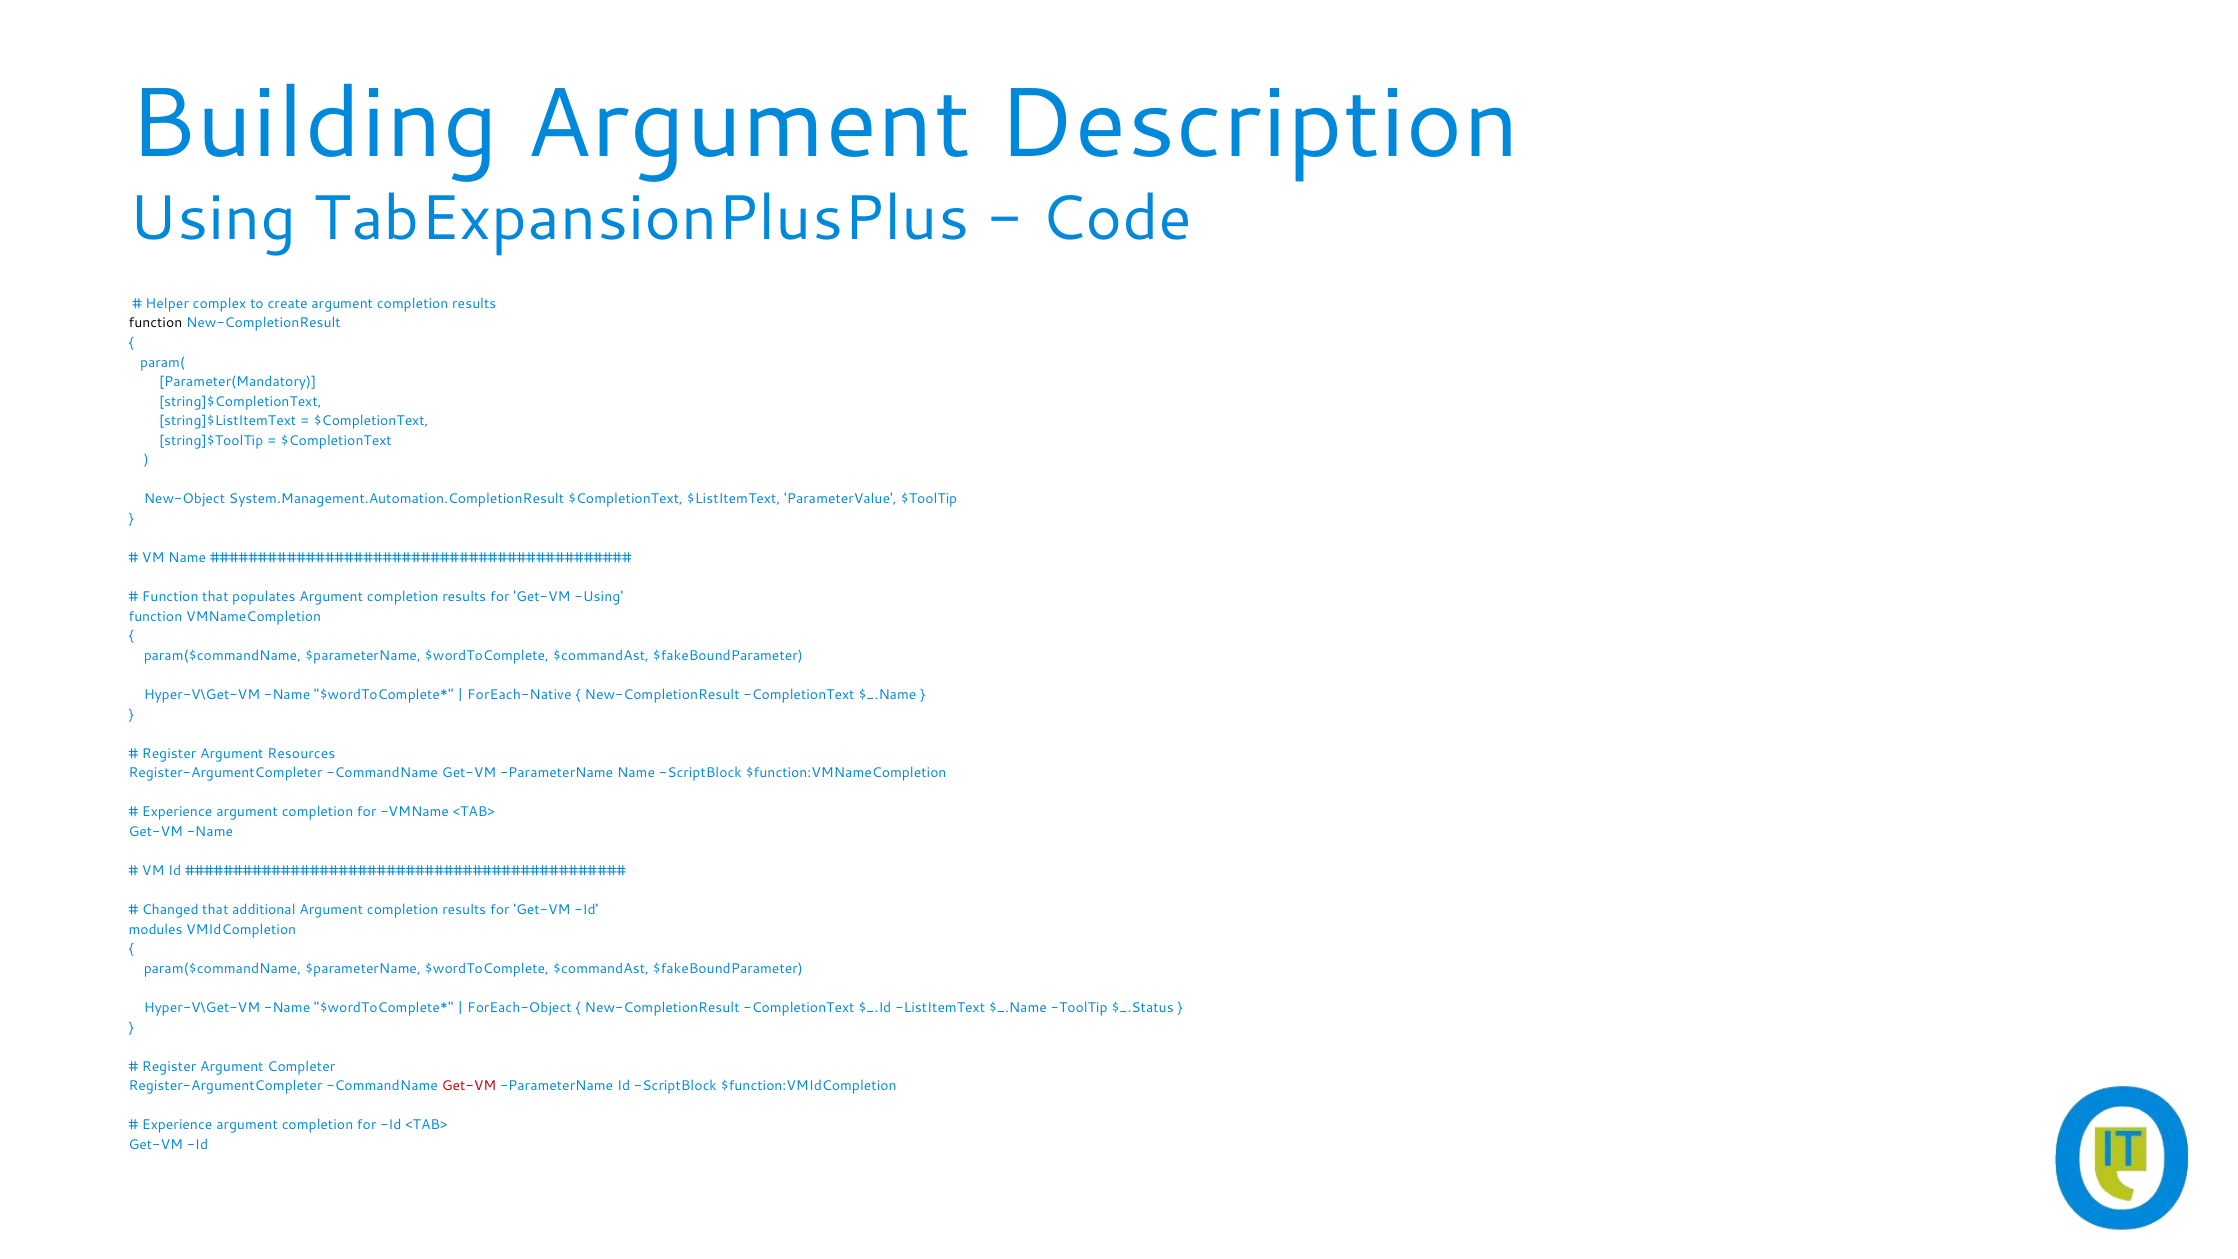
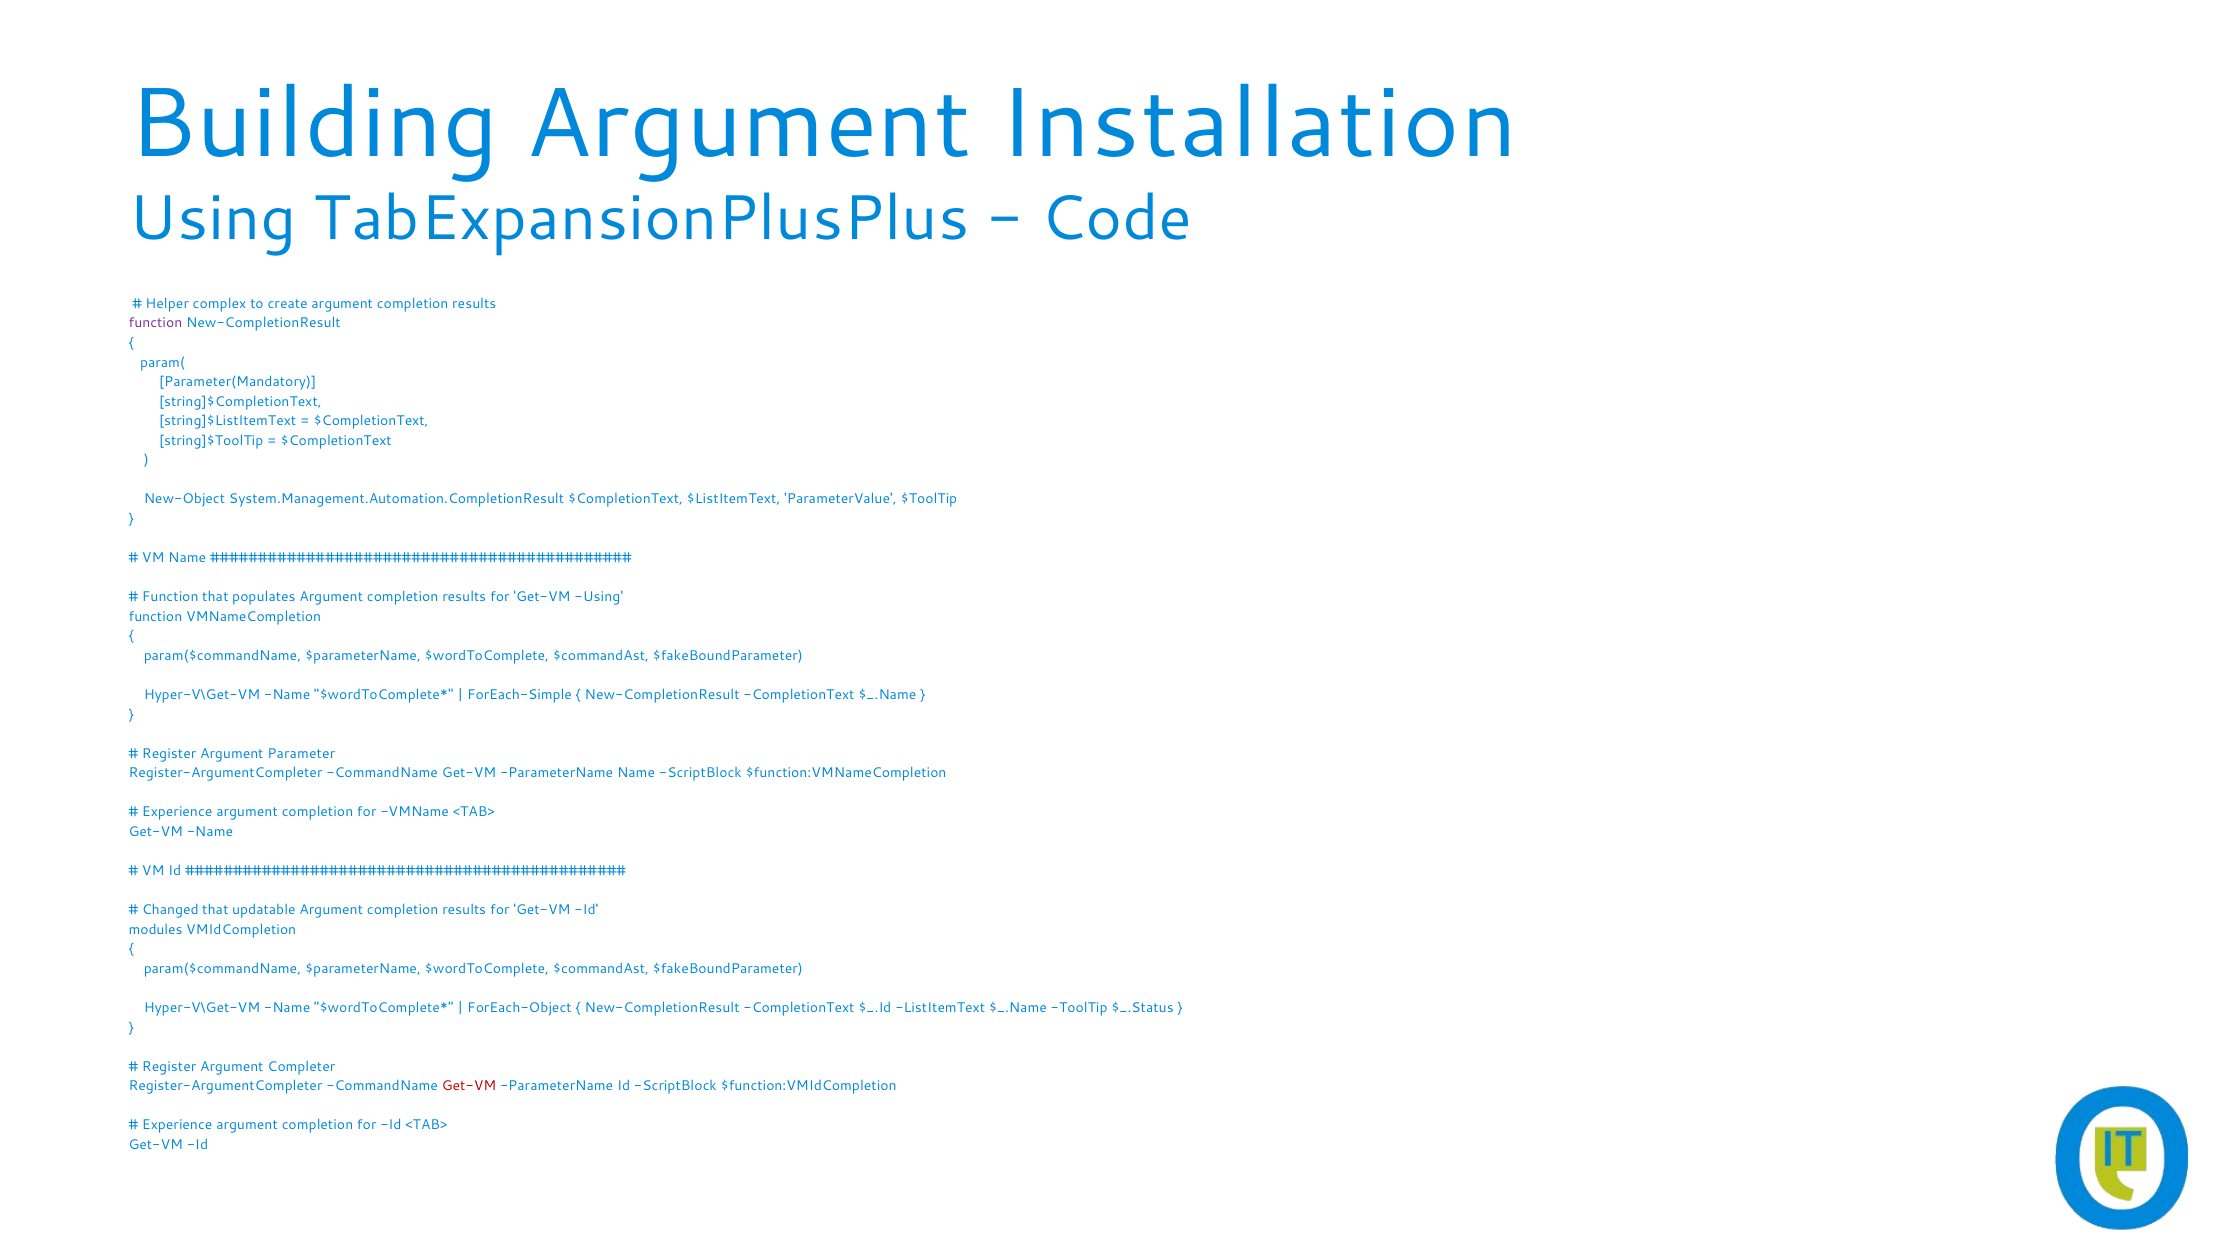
Description: Description -> Installation
function at (155, 323) colour: black -> purple
ForEach-Native: ForEach-Native -> ForEach-Simple
Resources: Resources -> Parameter
additional: additional -> updatable
